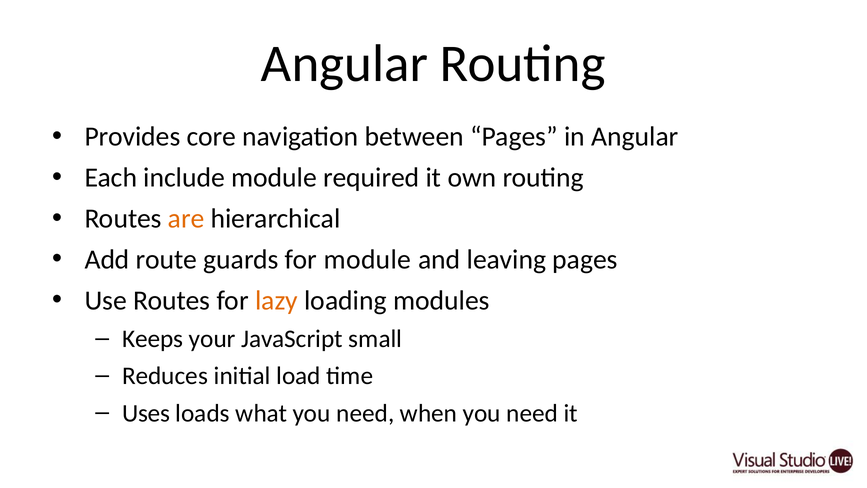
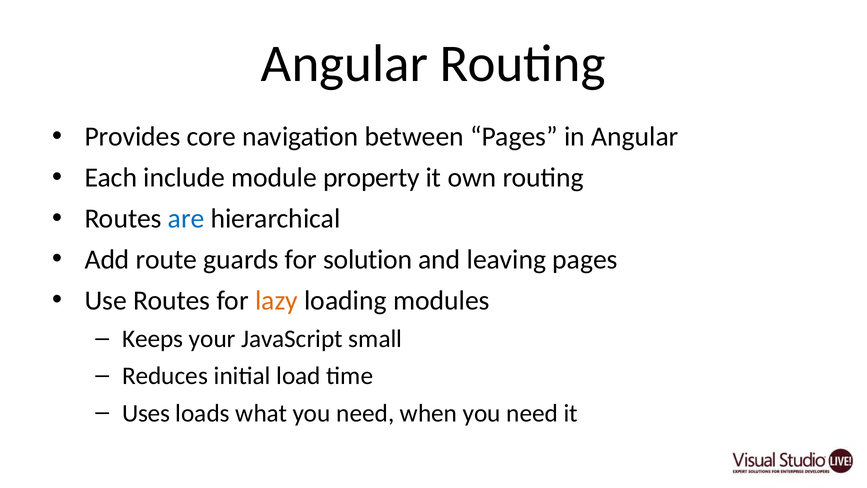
required: required -> property
are colour: orange -> blue
for module: module -> solution
